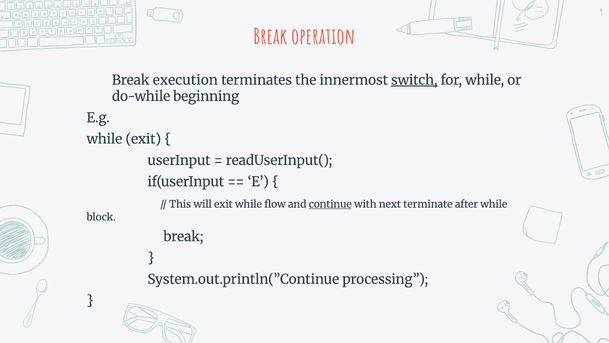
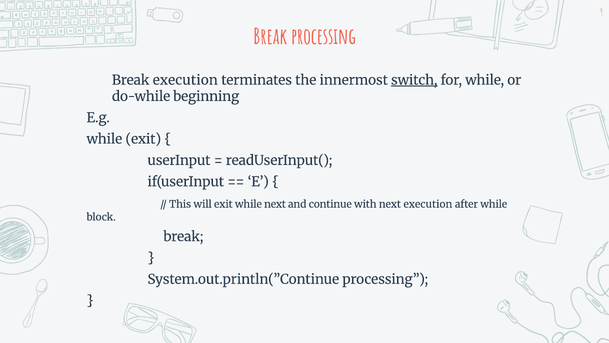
Break operation: operation -> processing
while flow: flow -> next
continue underline: present -> none
next terminate: terminate -> execution
